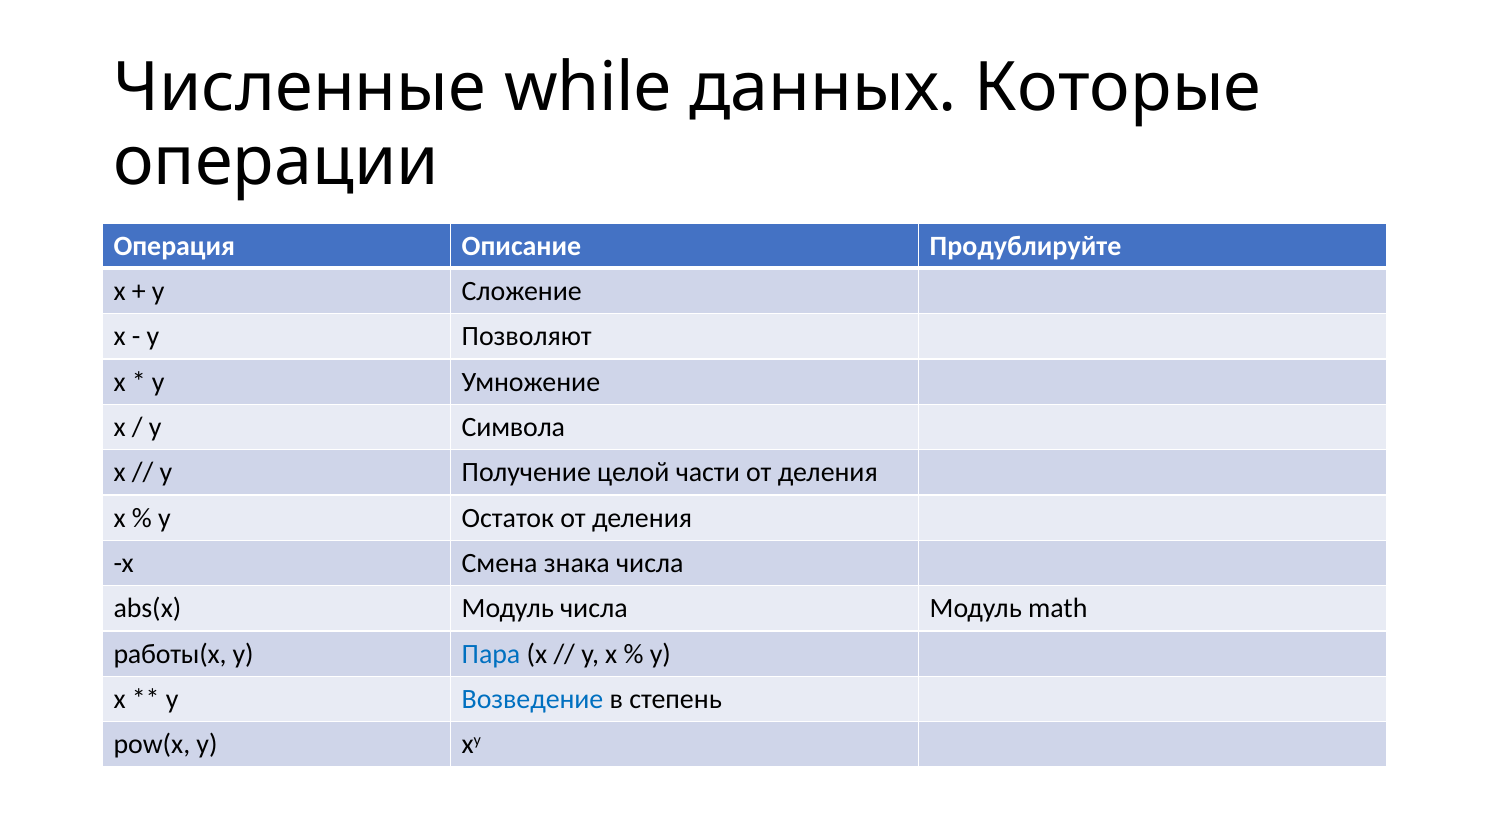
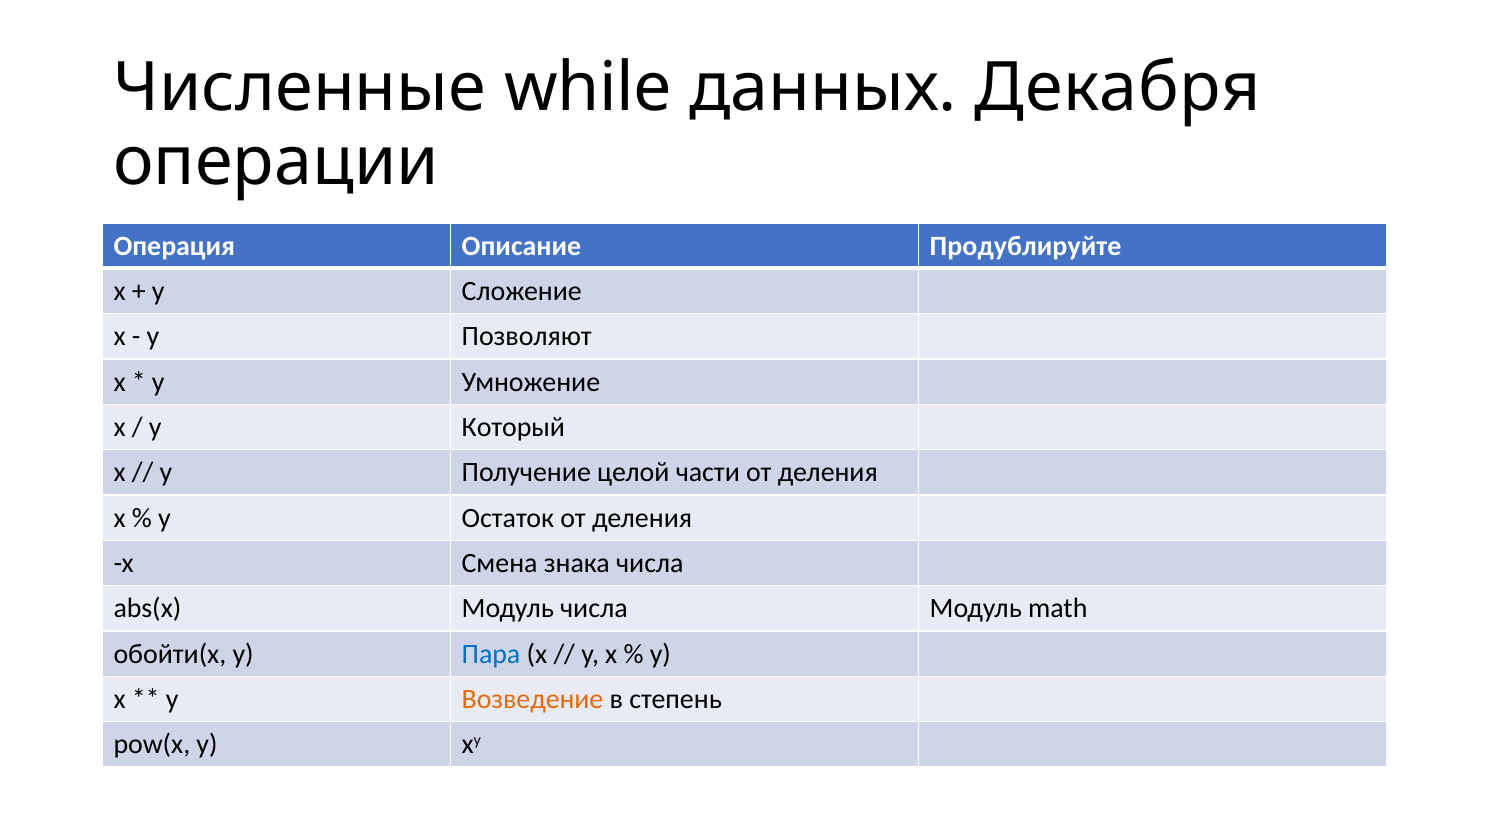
Которые: Которые -> Декабря
Символа: Символа -> Который
работы(x: работы(x -> обойти(x
Возведение colour: blue -> orange
